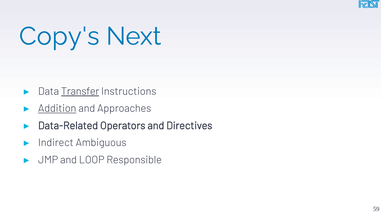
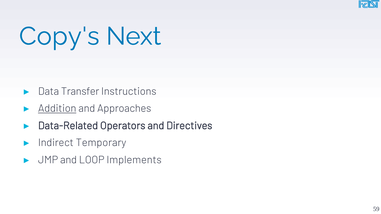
Transfer underline: present -> none
Ambiguous: Ambiguous -> Temporary
Responsible: Responsible -> Implements
